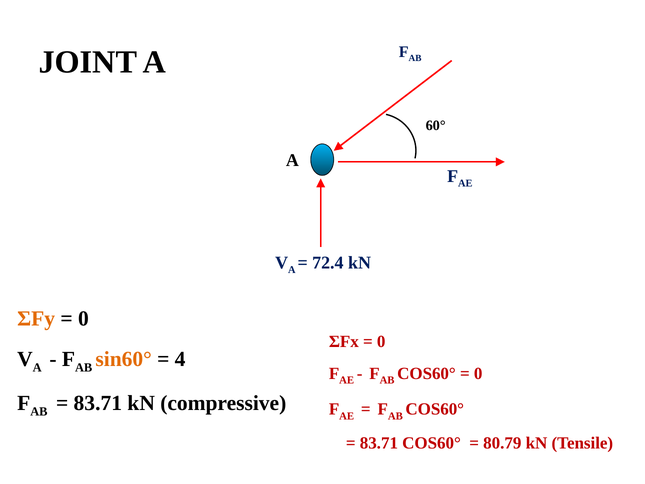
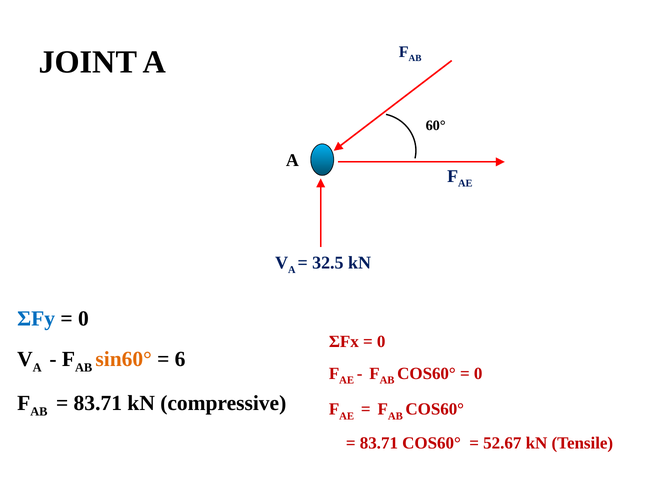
72.4: 72.4 -> 32.5
ΣFy colour: orange -> blue
4: 4 -> 6
80.79: 80.79 -> 52.67
